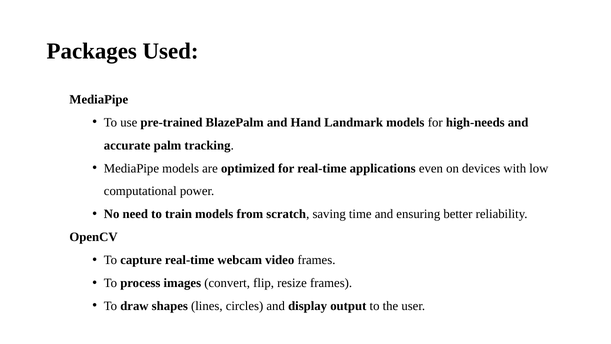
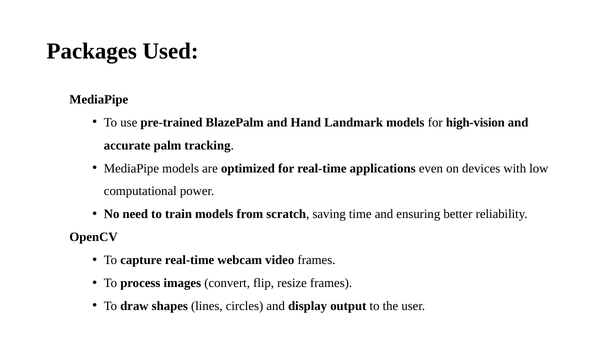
high-needs: high-needs -> high-vision
